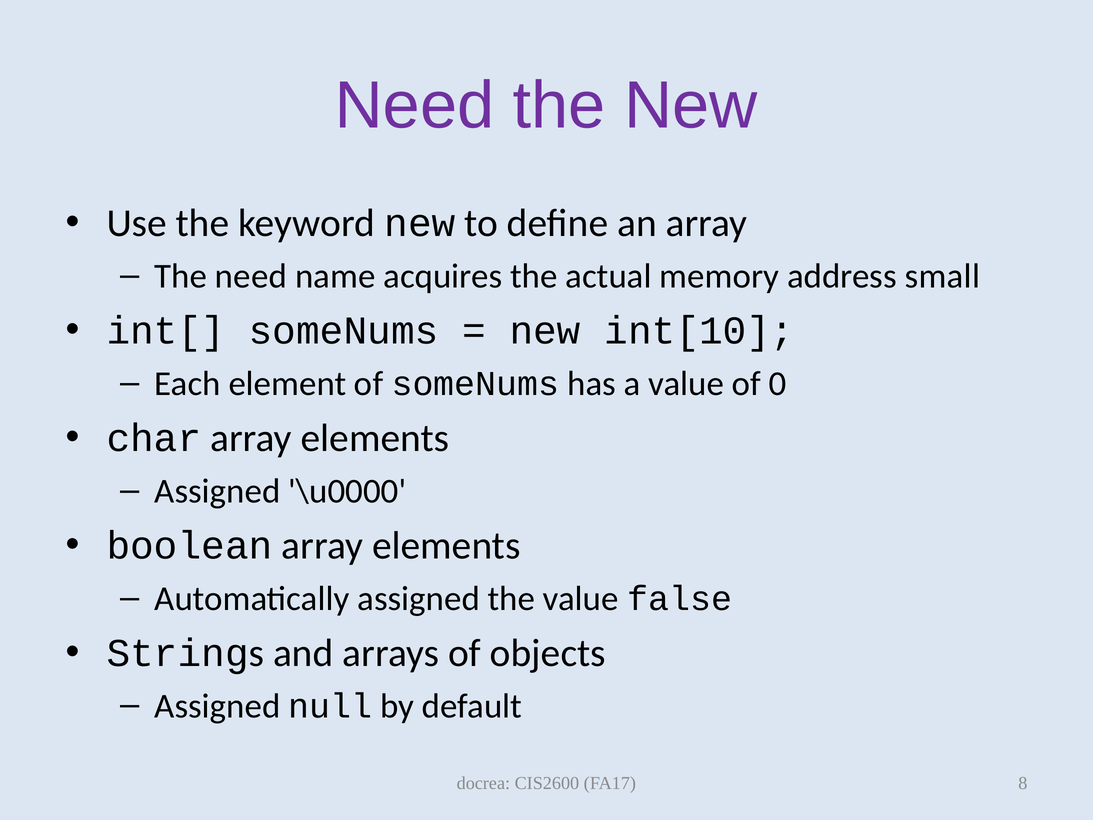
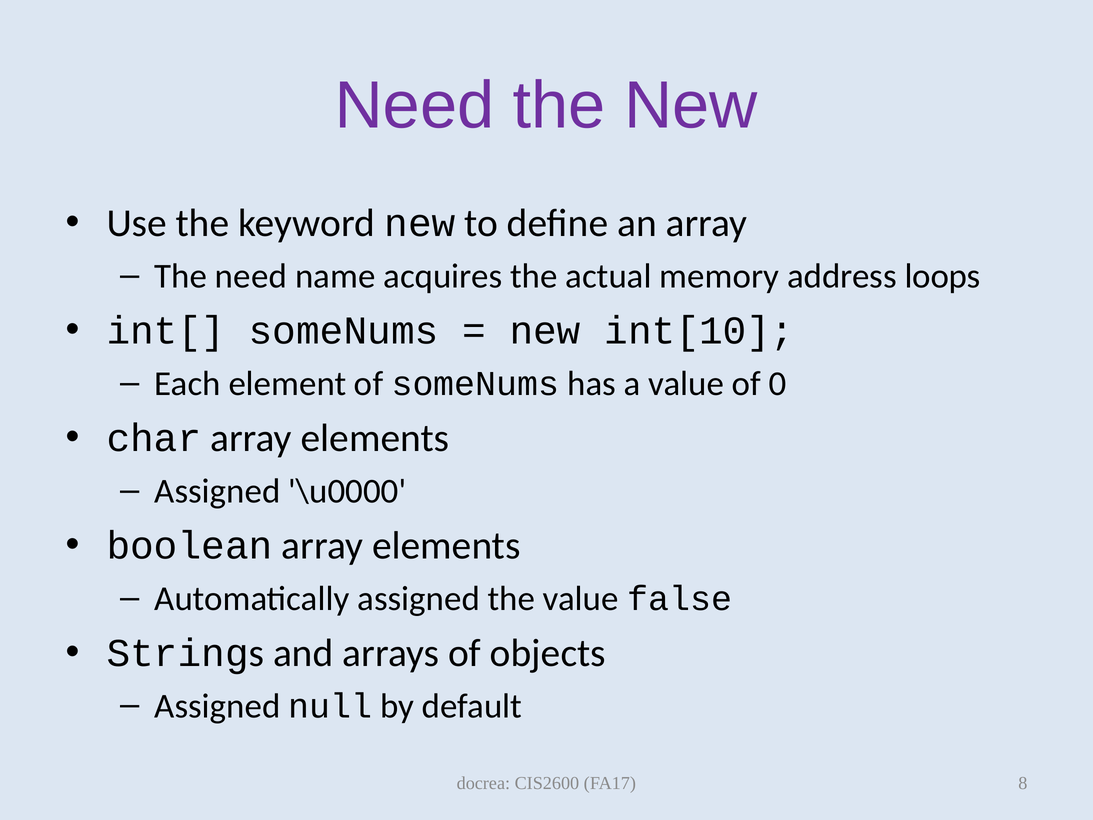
small: small -> loops
